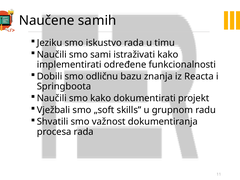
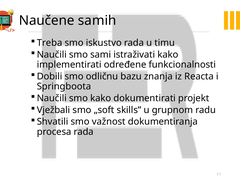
Jeziku: Jeziku -> Treba
